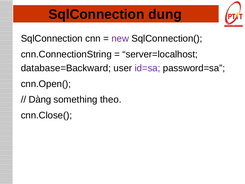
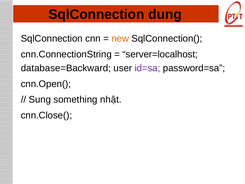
new colour: purple -> orange
Dàng: Dàng -> Sung
theo: theo -> nhật
